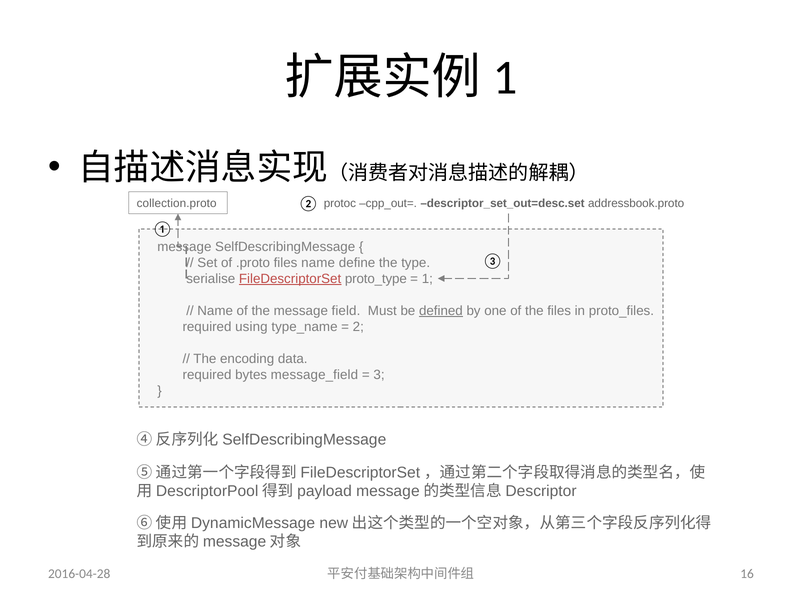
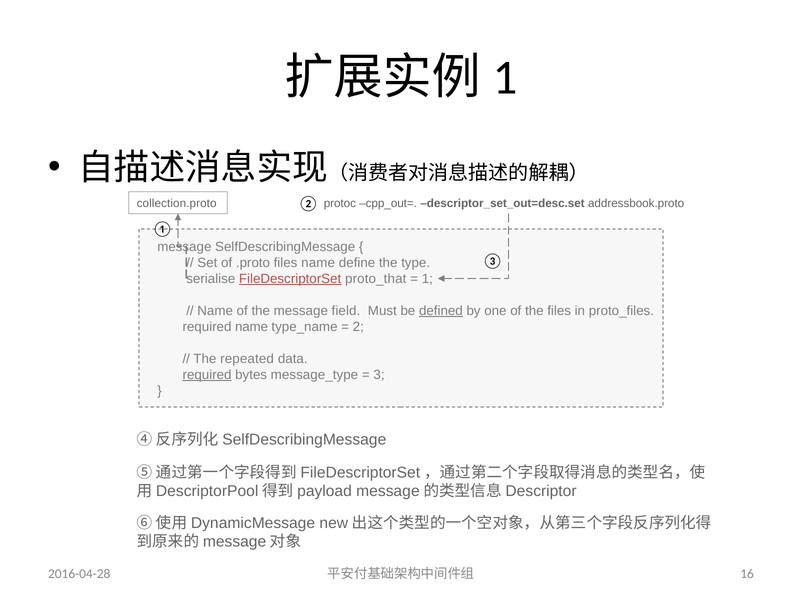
proto_type: proto_type -> proto_that
required using: using -> name
encoding: encoding -> repeated
required at (207, 375) underline: none -> present
message_field: message_field -> message_type
